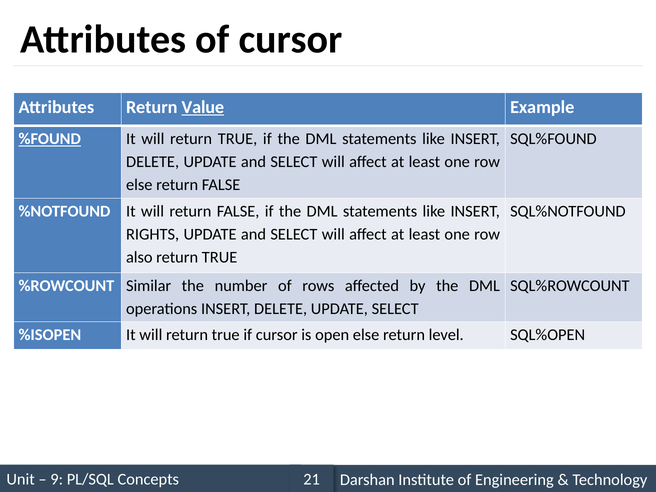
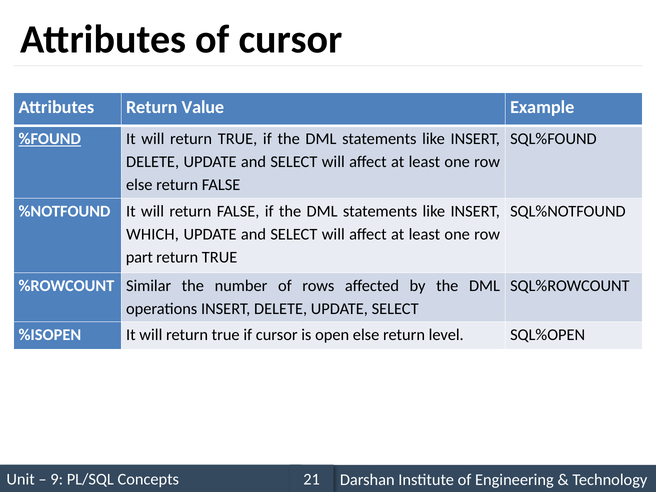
Value underline: present -> none
RIGHTS: RIGHTS -> WHICH
also: also -> part
